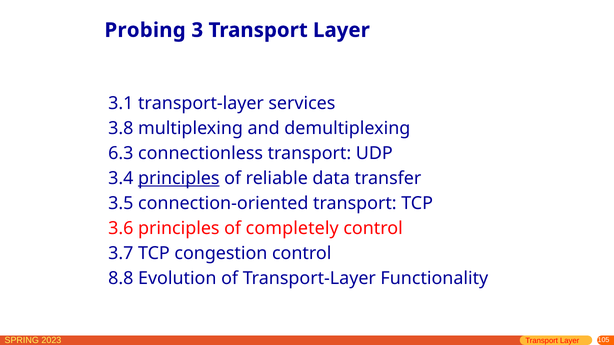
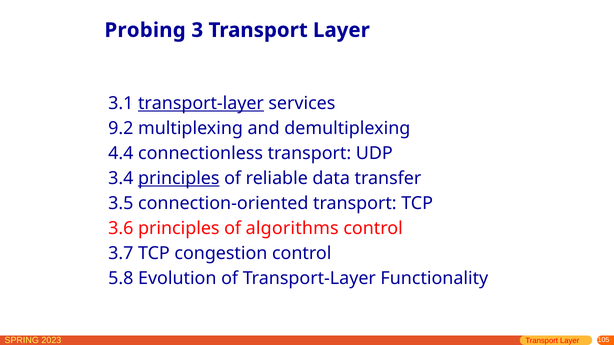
transport-layer at (201, 104) underline: none -> present
3.8: 3.8 -> 9.2
6.3: 6.3 -> 4.4
completely: completely -> algorithms
8.8: 8.8 -> 5.8
